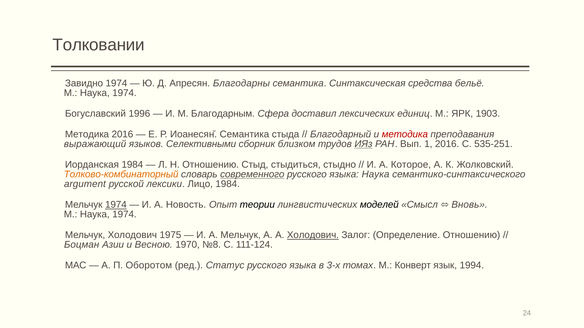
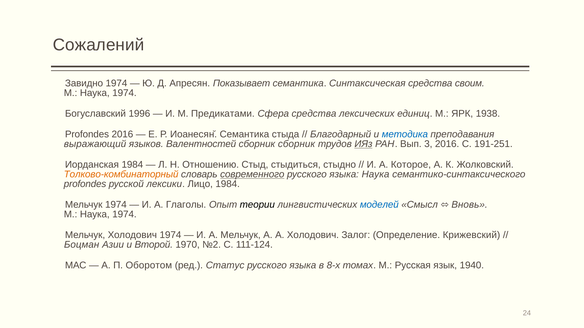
Толковании: Толковании -> Сожалений
Благодарны: Благодарны -> Показывает
бельё: бельё -> своим
Благодарным: Благодарным -> Предикатами
Сфера доставил: доставил -> средства
1903: 1903 -> 1938
Методика at (87, 134): Методика -> Profondes
методика at (405, 134) colour: red -> blue
Селективными: Селективными -> Валентностей
сборник близком: близком -> сборник
1: 1 -> 3
535-251: 535-251 -> 191-251
argument at (85, 184): argument -> profondes
1974 at (116, 205) underline: present -> none
Новость: Новость -> Глаголы
моделей colour: black -> blue
Холодович 1975: 1975 -> 1974
Холодович at (313, 235) underline: present -> none
Определение Отношению: Отношению -> Крижевский
Весною: Весною -> Второй
№8: №8 -> №2
3-х: 3-х -> 8-х
Конверт: Конверт -> Русская
1994: 1994 -> 1940
